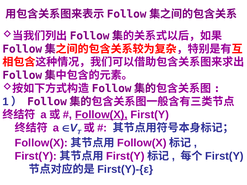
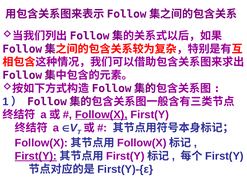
First(Y at (36, 156) underline: none -> present
